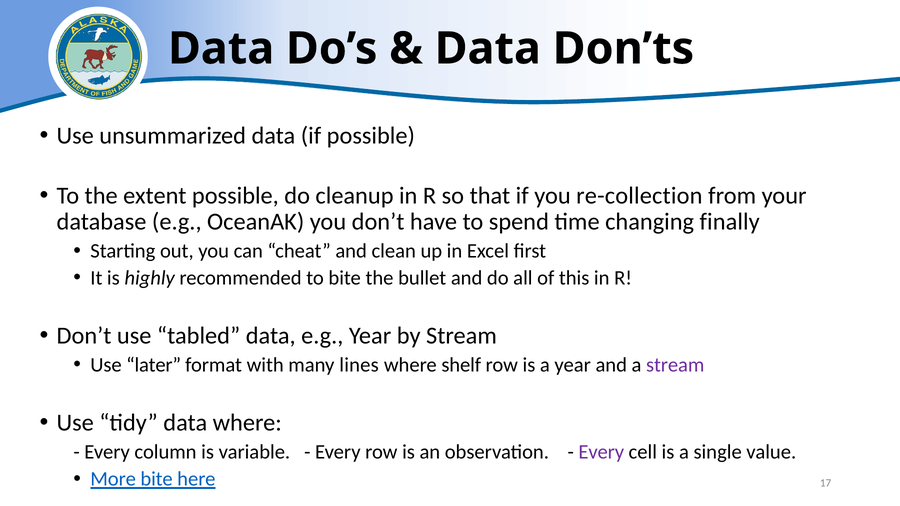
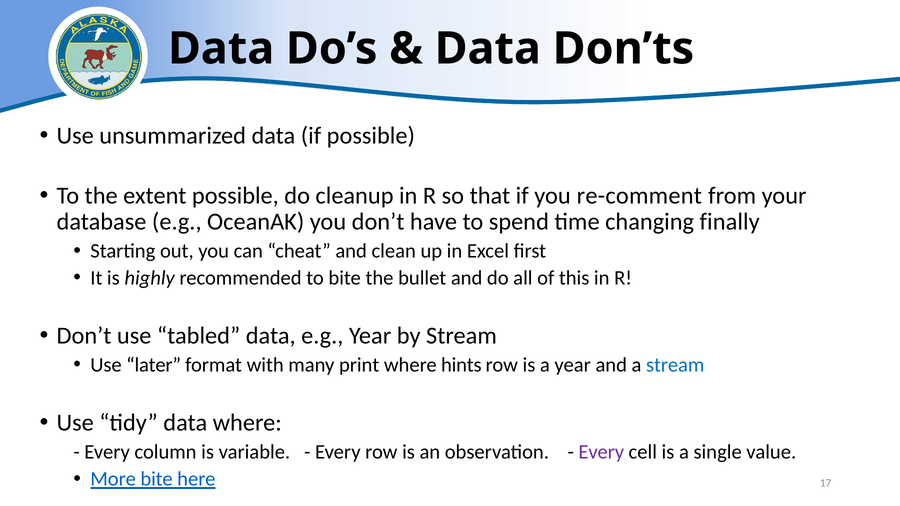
re-collection: re-collection -> re-comment
lines: lines -> print
shelf: shelf -> hints
stream at (675, 365) colour: purple -> blue
